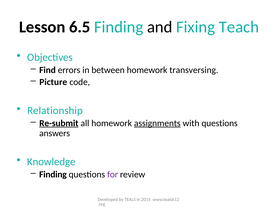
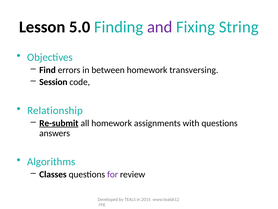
6.5: 6.5 -> 5.0
and colour: black -> purple
Teach: Teach -> String
Picture: Picture -> Session
assignments underline: present -> none
Knowledge: Knowledge -> Algorithms
Finding at (53, 174): Finding -> Classes
